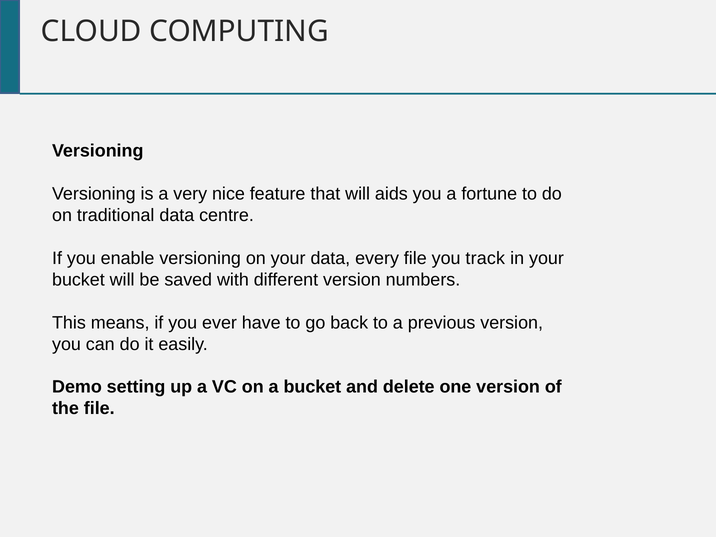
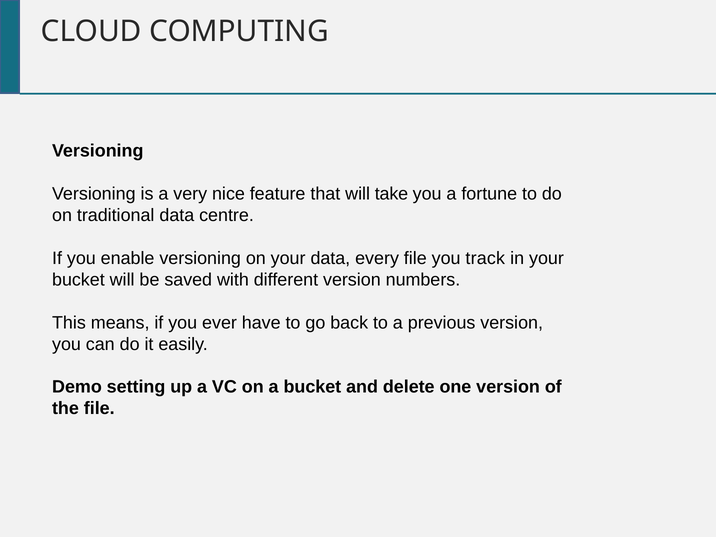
aids: aids -> take
